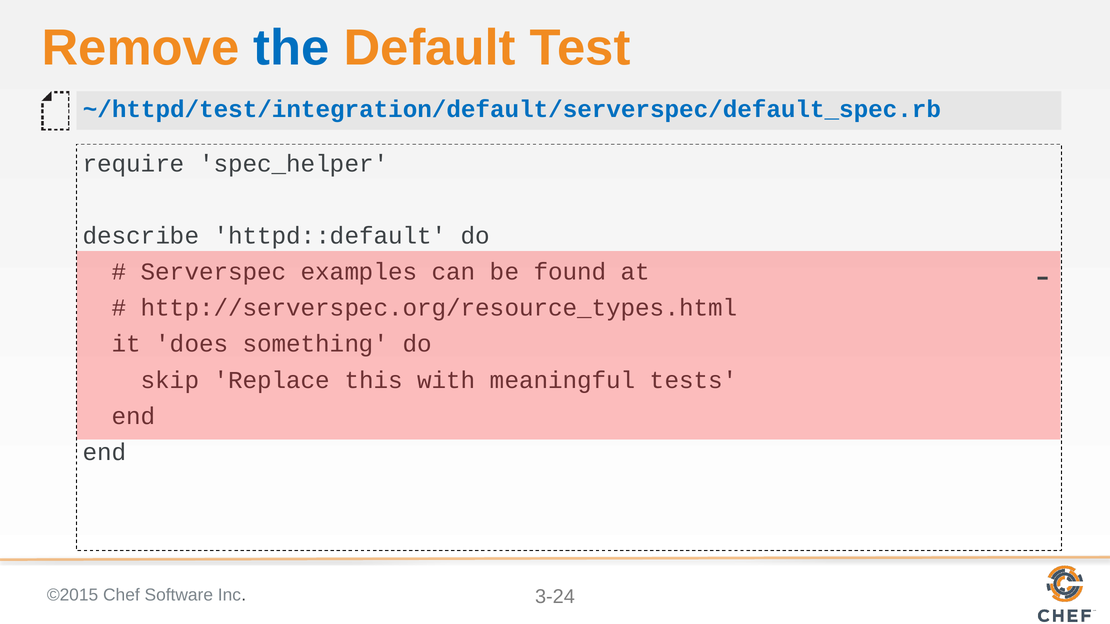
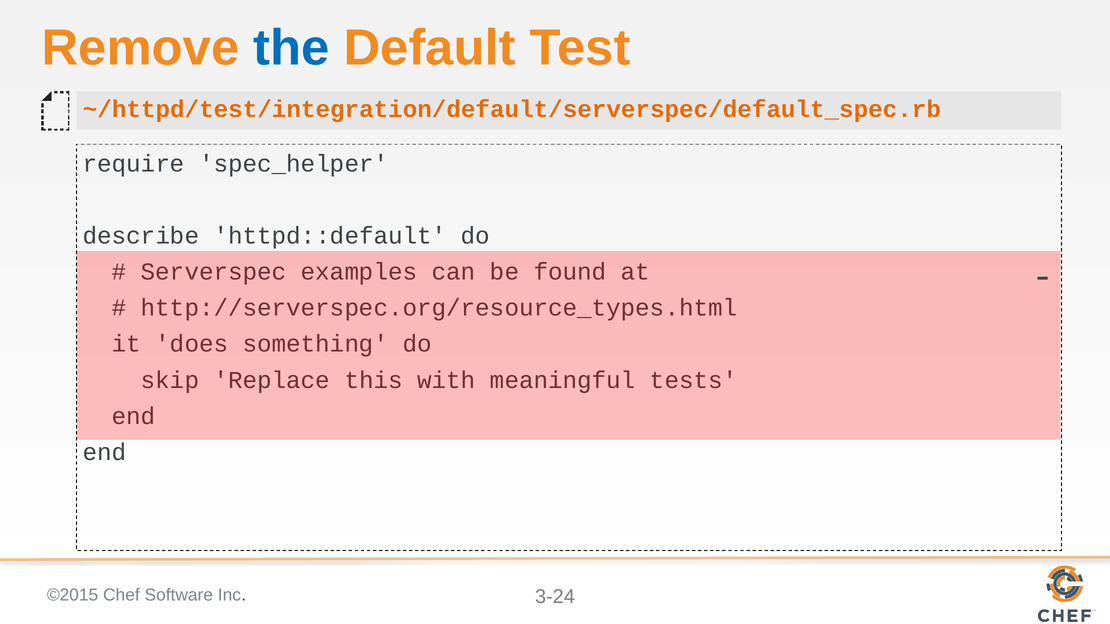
~/httpd/test/integration/default/serverspec/default_spec.rb colour: blue -> orange
